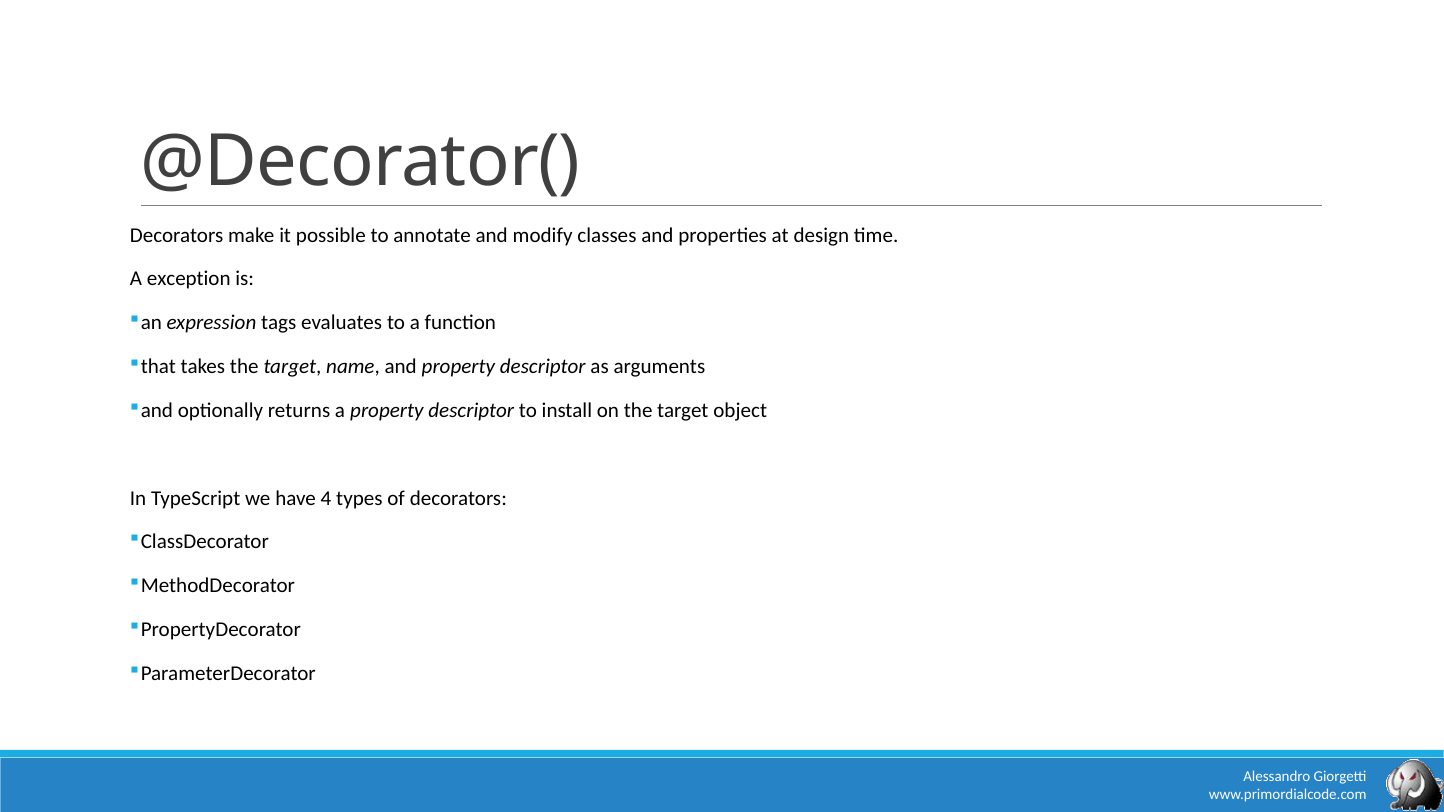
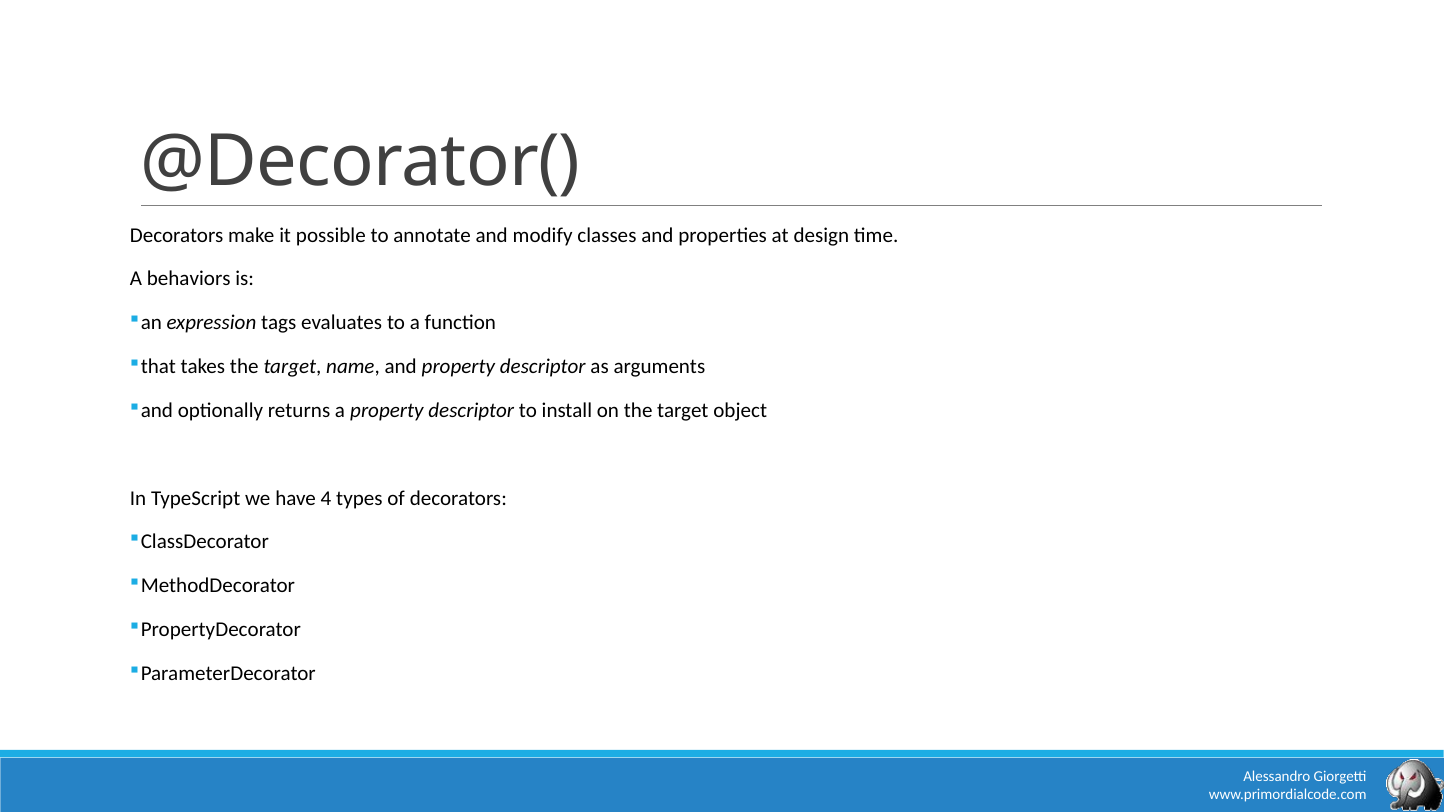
exception: exception -> behaviors
